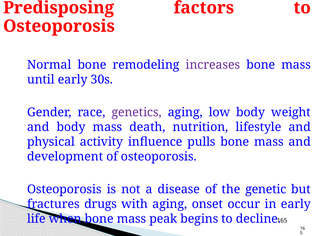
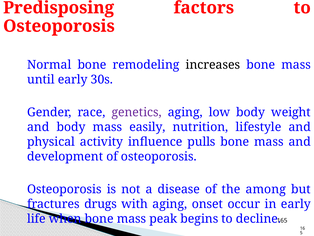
increases colour: purple -> black
death: death -> easily
genetic: genetic -> among
